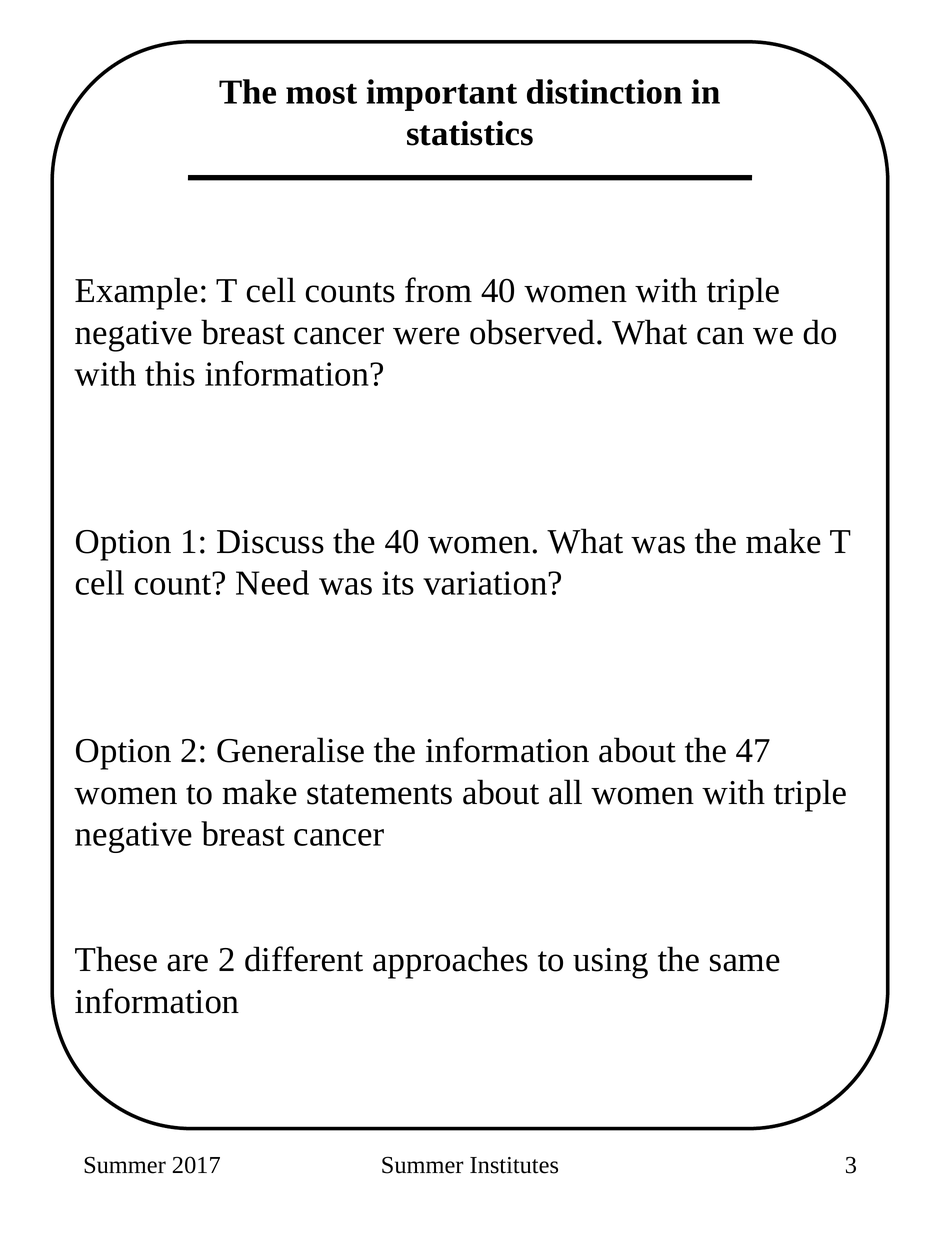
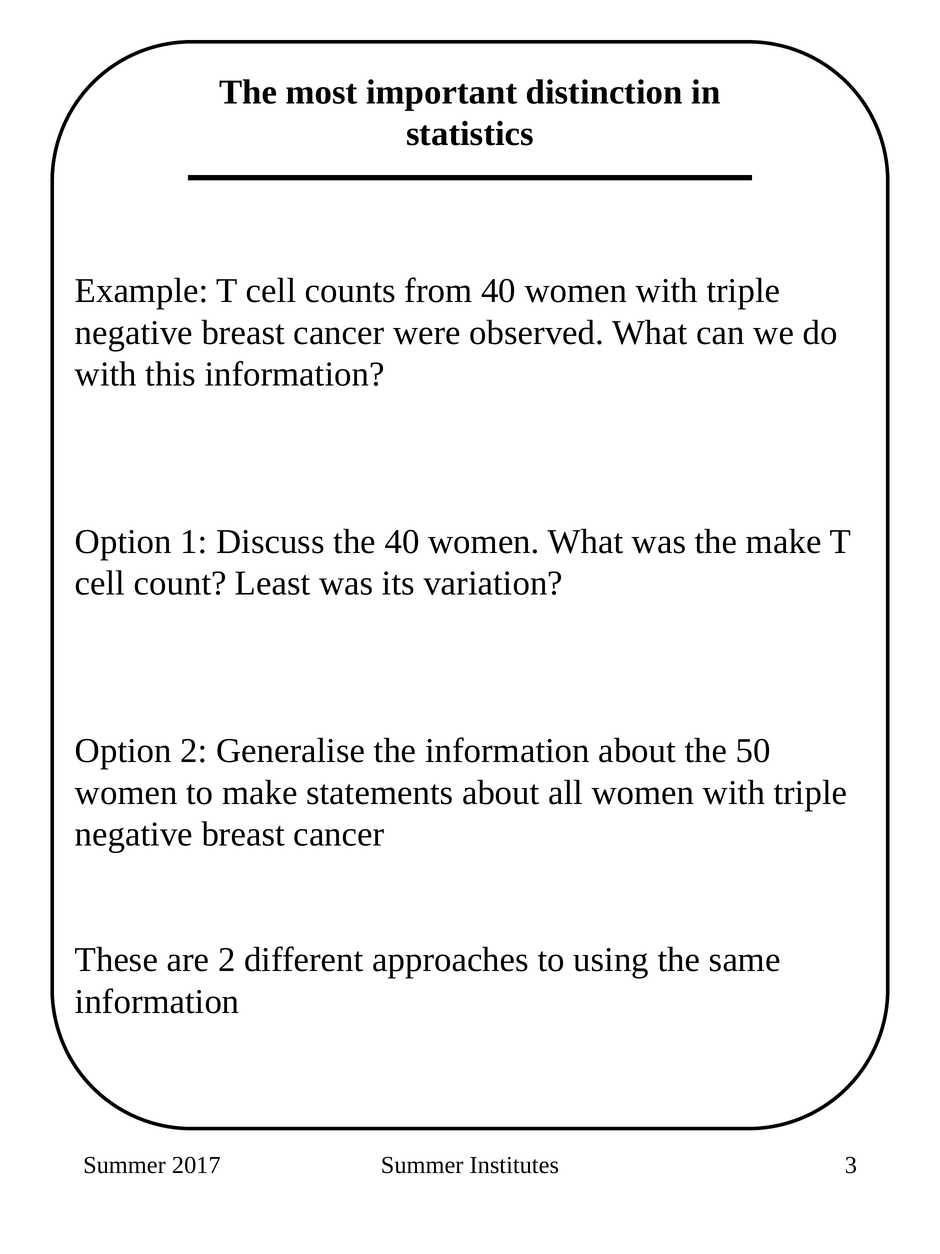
Need: Need -> Least
47: 47 -> 50
